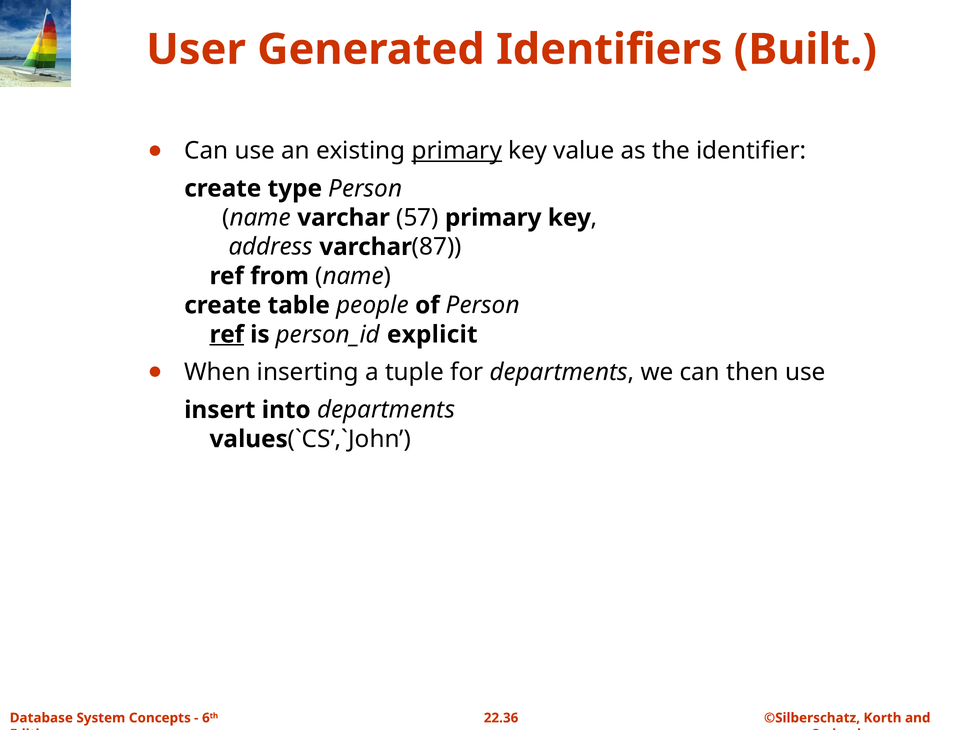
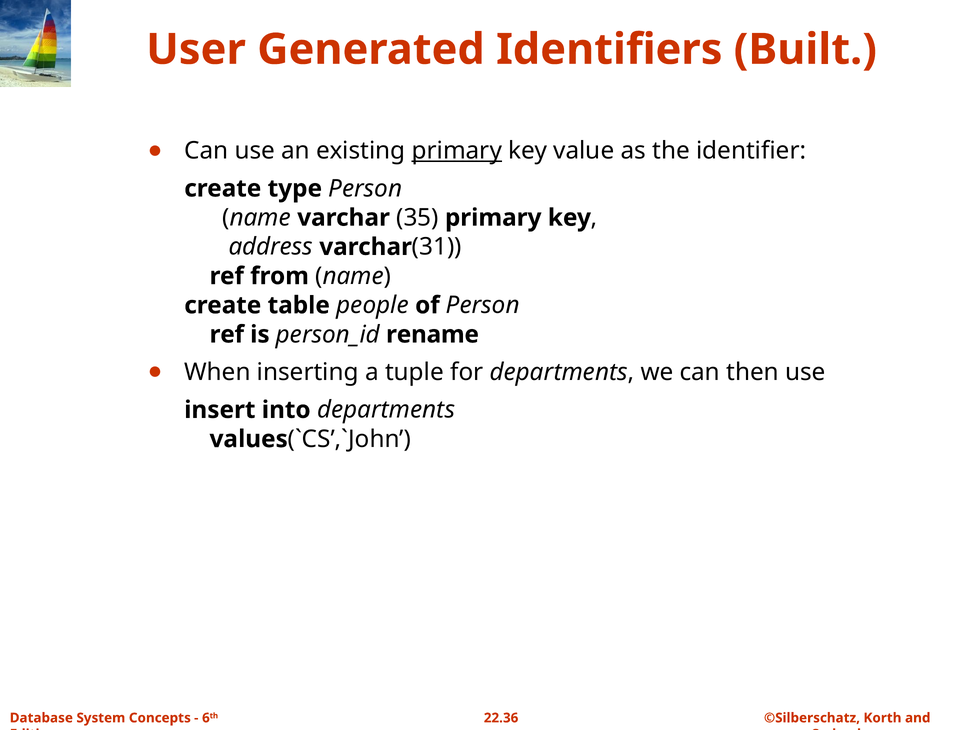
57: 57 -> 35
87: 87 -> 31
ref at (227, 335) underline: present -> none
explicit: explicit -> rename
